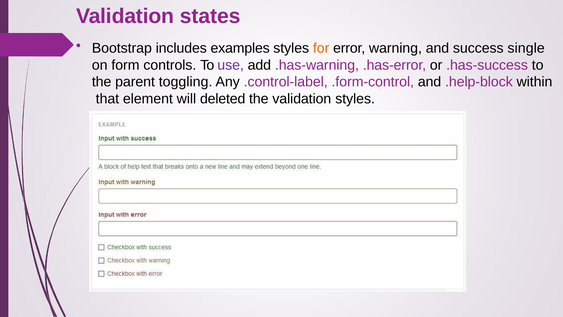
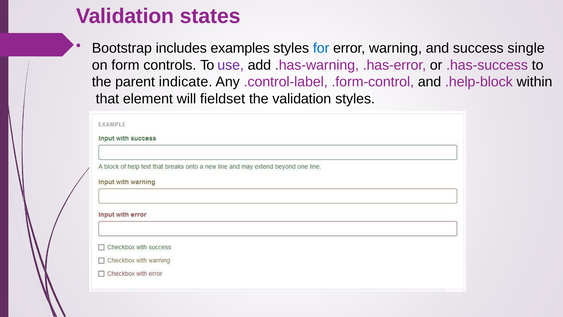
for colour: orange -> blue
toggling: toggling -> indicate
deleted: deleted -> fieldset
